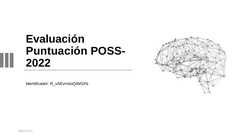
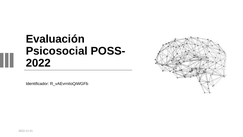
Puntuación: Puntuación -> Psicosocial
